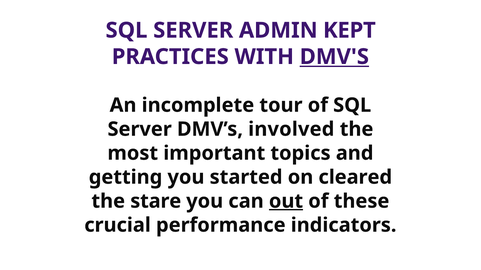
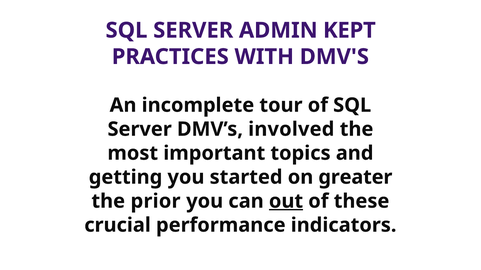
DMV'S underline: present -> none
cleared: cleared -> greater
stare: stare -> prior
